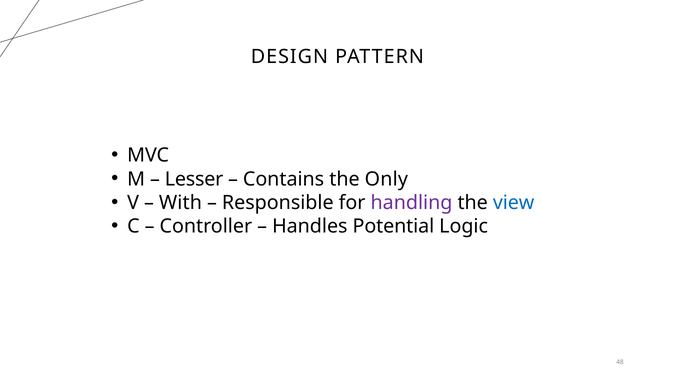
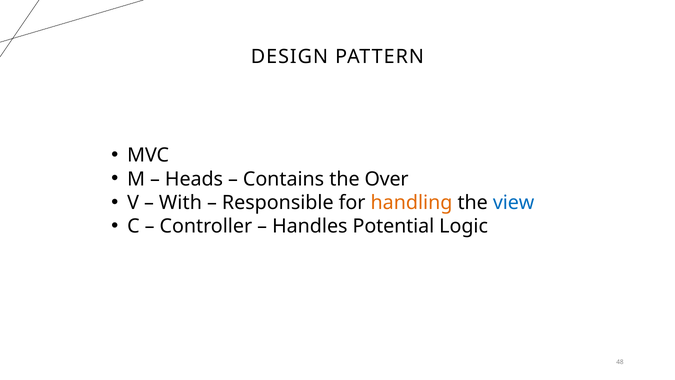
Lesser: Lesser -> Heads
Only: Only -> Over
handling colour: purple -> orange
